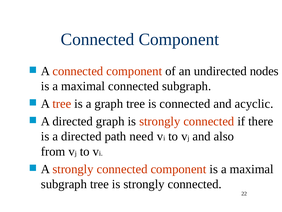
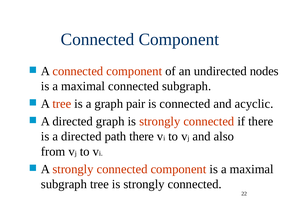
graph tree: tree -> pair
path need: need -> there
